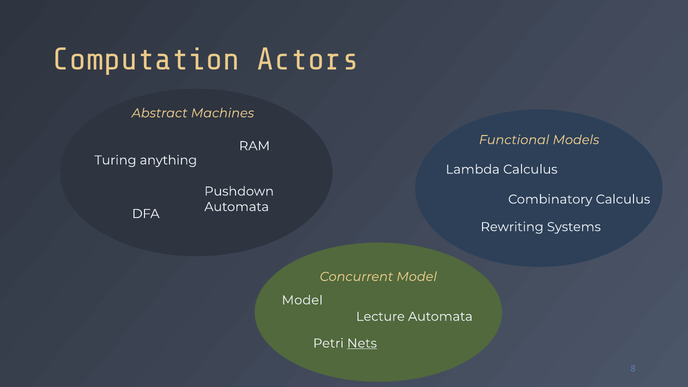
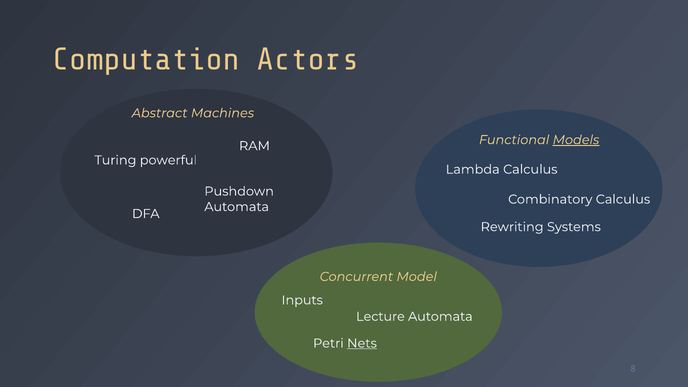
Models underline: none -> present
anything: anything -> powerful
Model at (302, 300): Model -> Inputs
